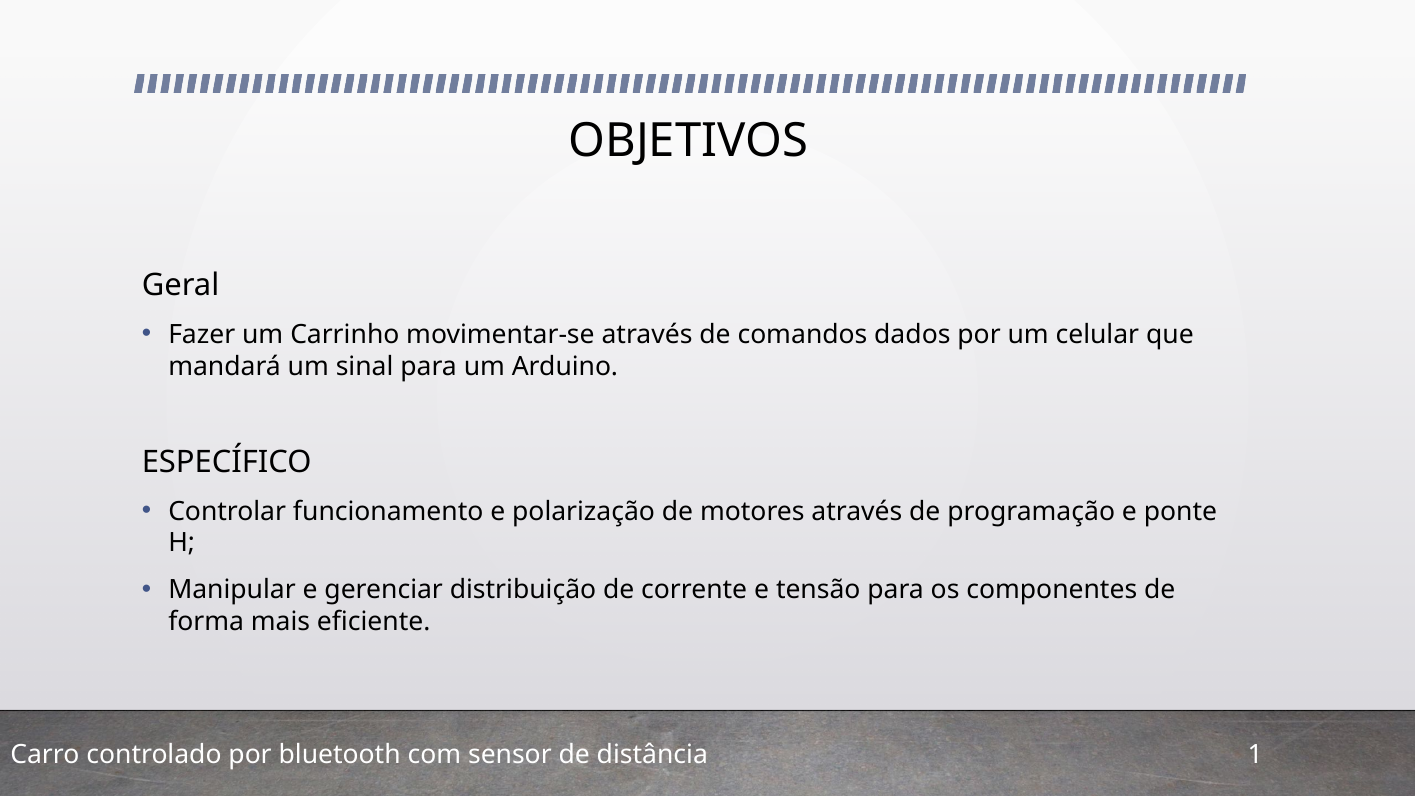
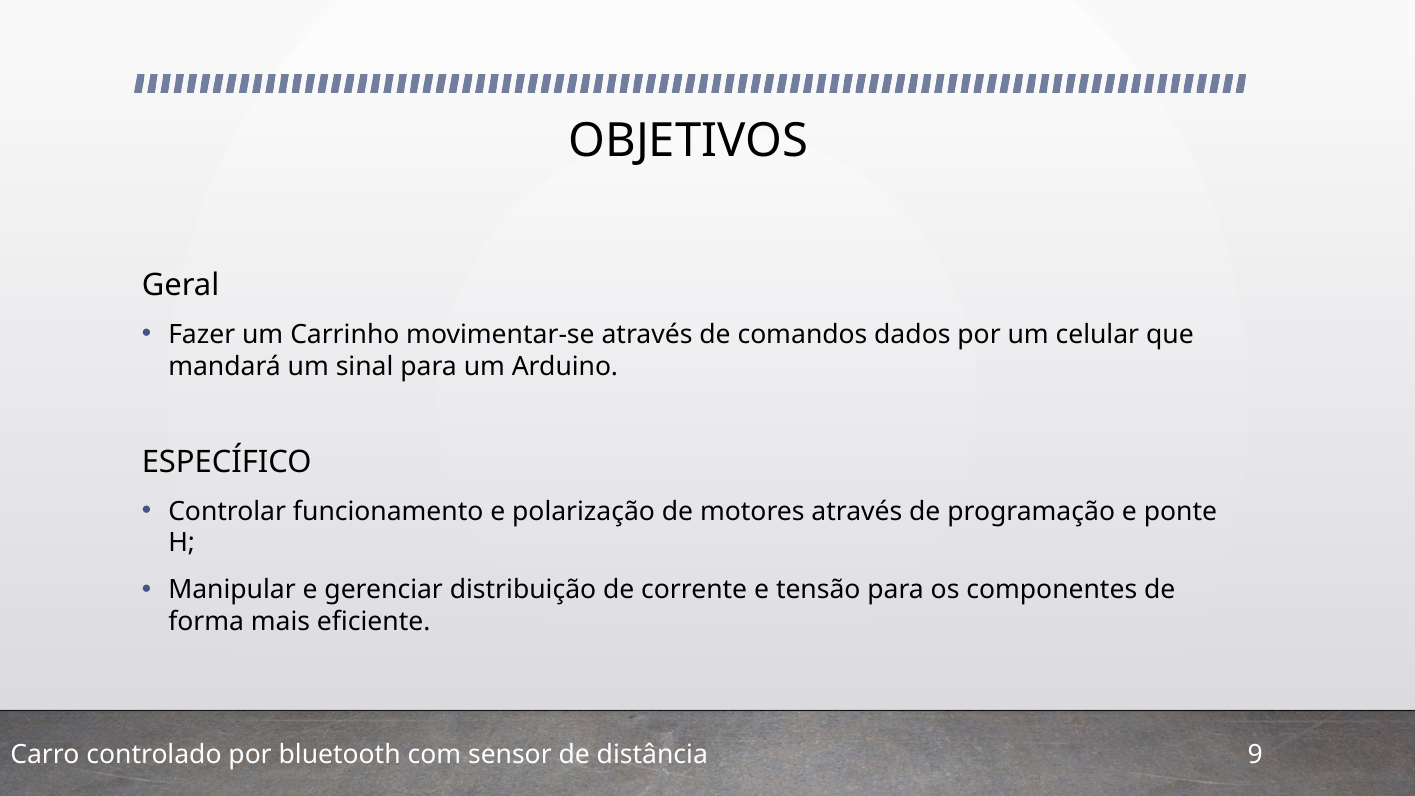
1: 1 -> 9
